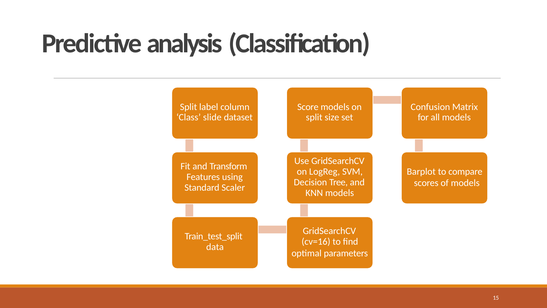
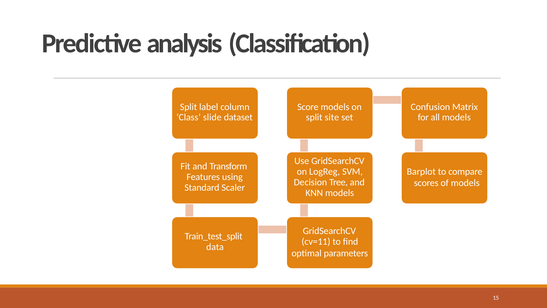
size: size -> site
cv=16: cv=16 -> cv=11
